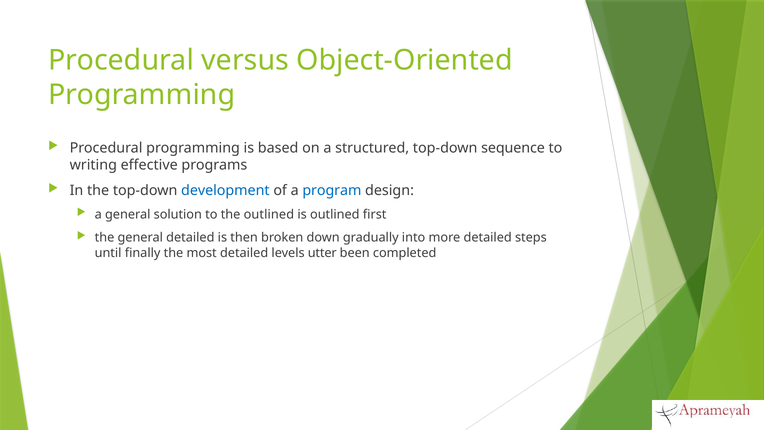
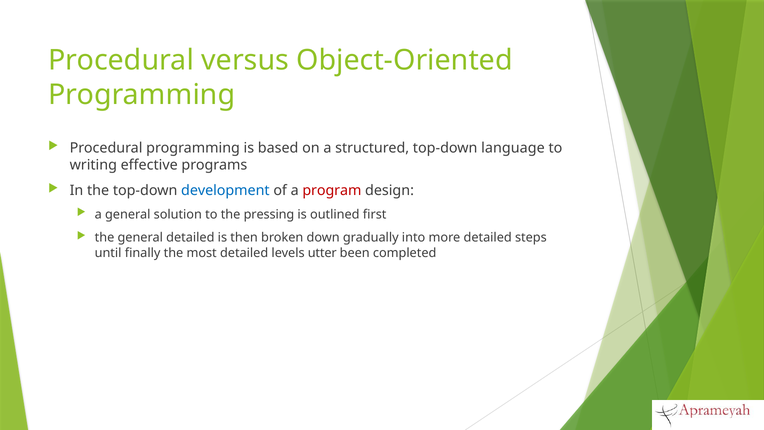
sequence: sequence -> language
program colour: blue -> red
the outlined: outlined -> pressing
